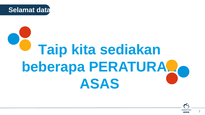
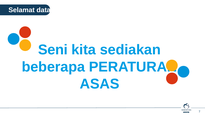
Taip: Taip -> Seni
